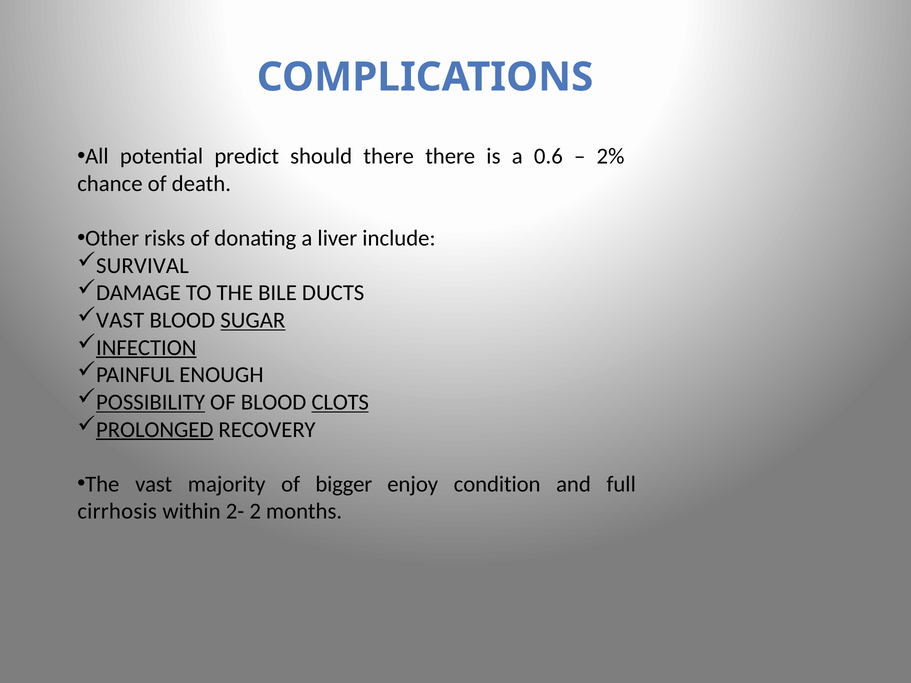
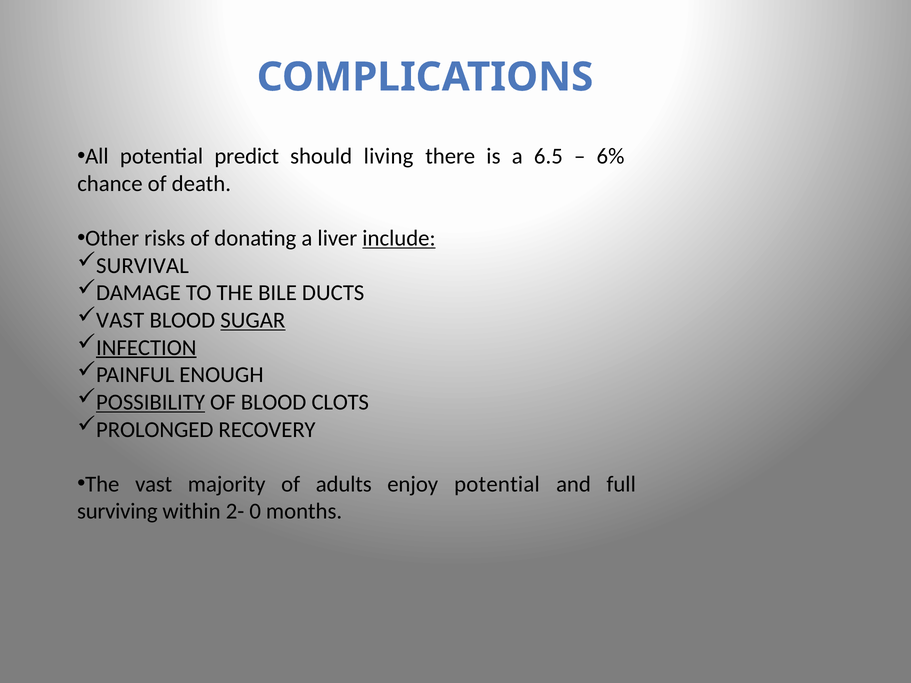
should there: there -> living
0.6: 0.6 -> 6.5
2%: 2% -> 6%
include underline: none -> present
CLOTS underline: present -> none
PROLONGED underline: present -> none
bigger: bigger -> adults
enjoy condition: condition -> potential
cirrhosis: cirrhosis -> surviving
2: 2 -> 0
